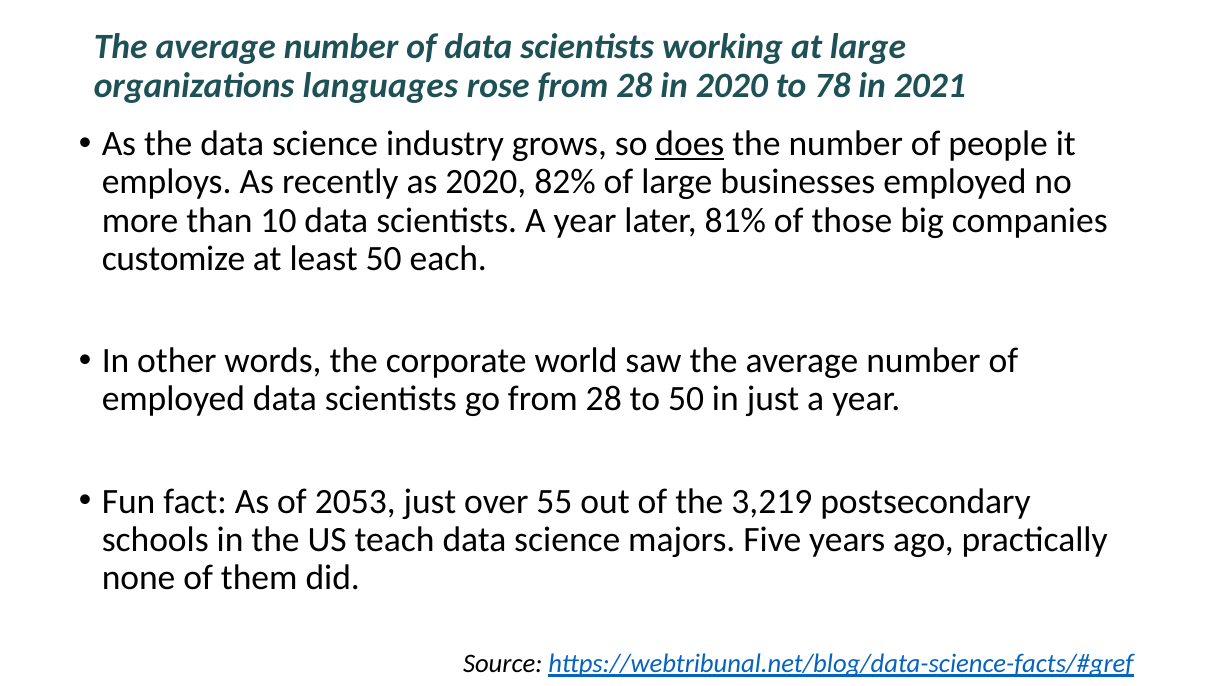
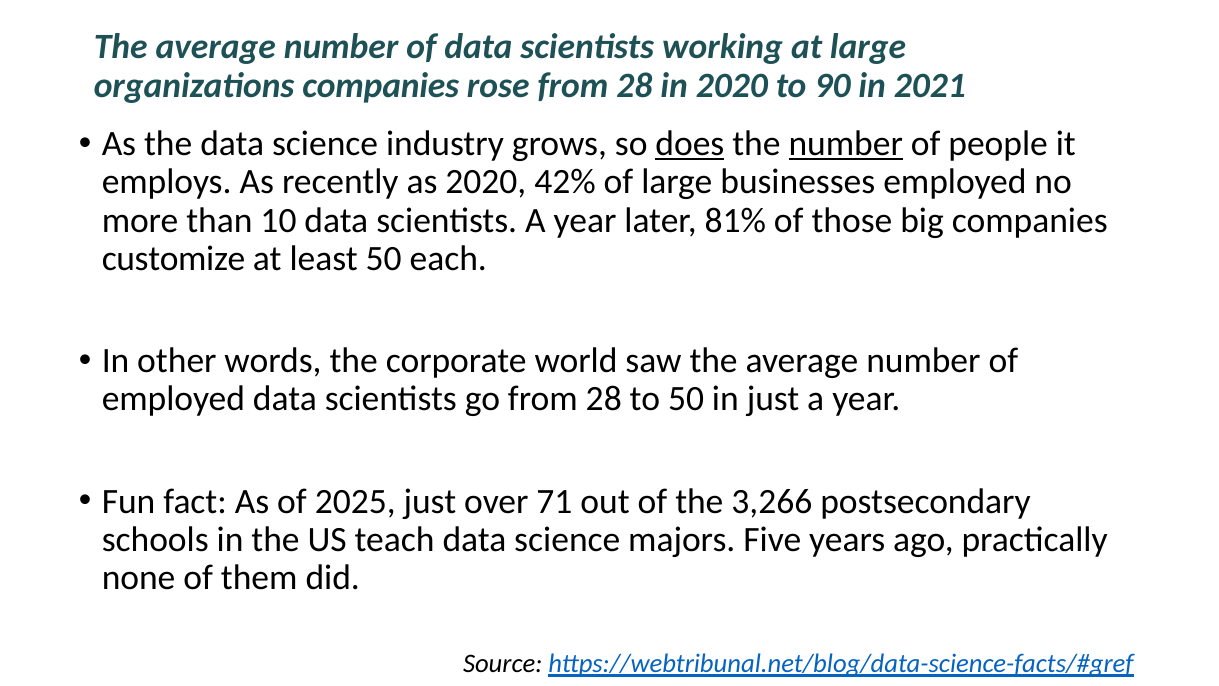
organizations languages: languages -> companies
78: 78 -> 90
number at (846, 144) underline: none -> present
82%: 82% -> 42%
2053: 2053 -> 2025
55: 55 -> 71
3,219: 3,219 -> 3,266
